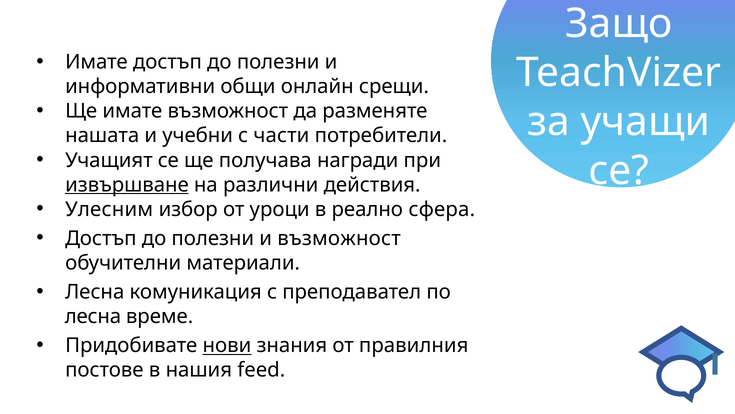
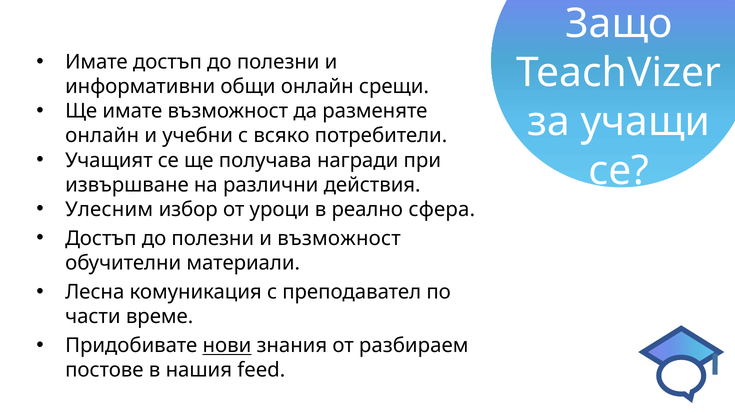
нашата at (102, 136): нашата -> онлайн
части: части -> всяко
извършване underline: present -> none
лесна at (93, 316): лесна -> части
правилния: правилния -> разбираем
